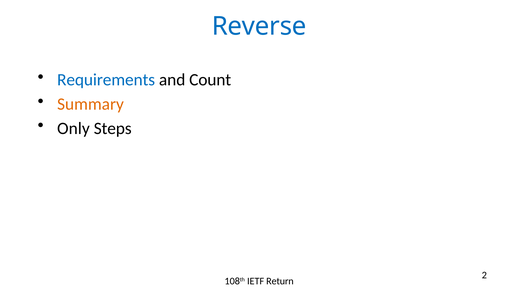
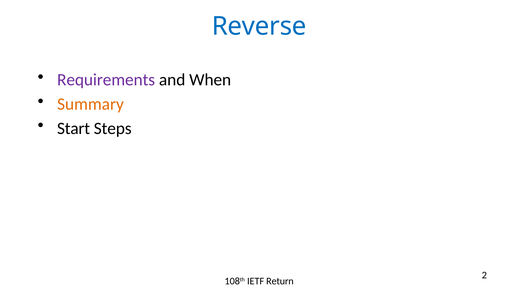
Requirements colour: blue -> purple
Count: Count -> When
Only: Only -> Start
